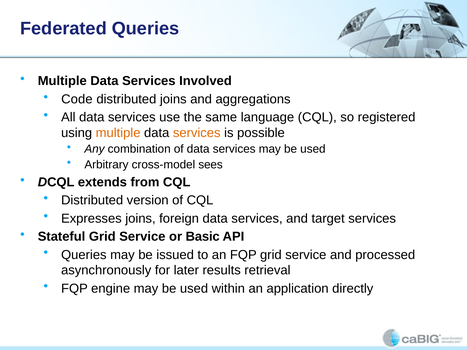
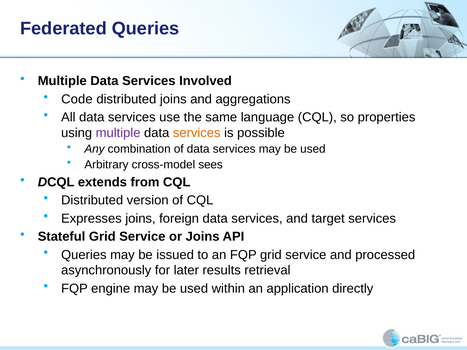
registered: registered -> properties
multiple at (118, 133) colour: orange -> purple
or Basic: Basic -> Joins
